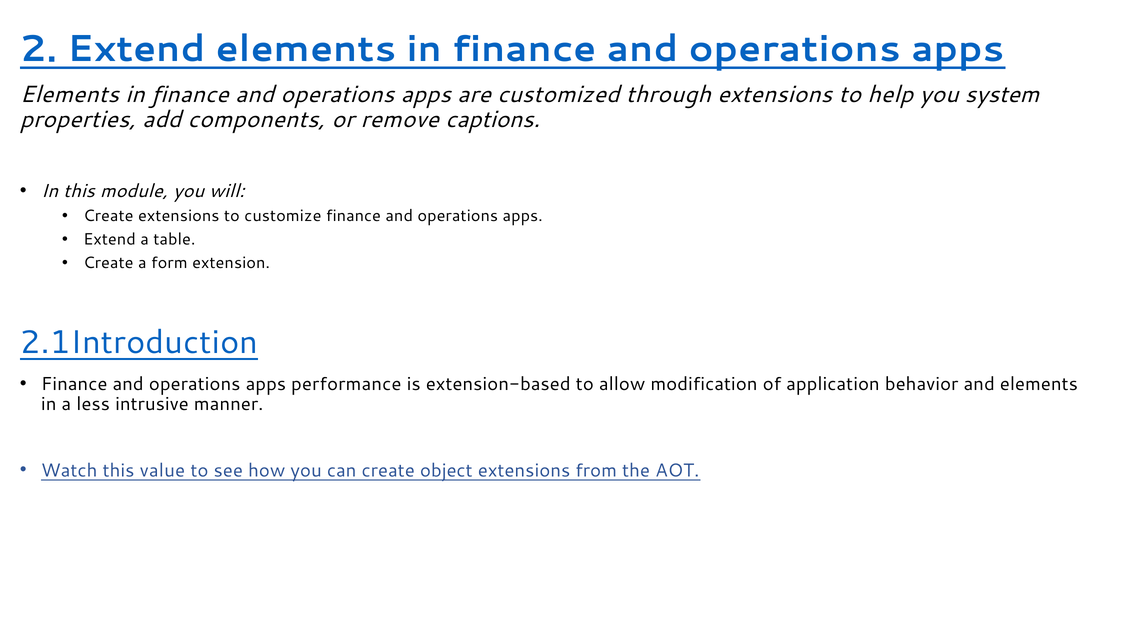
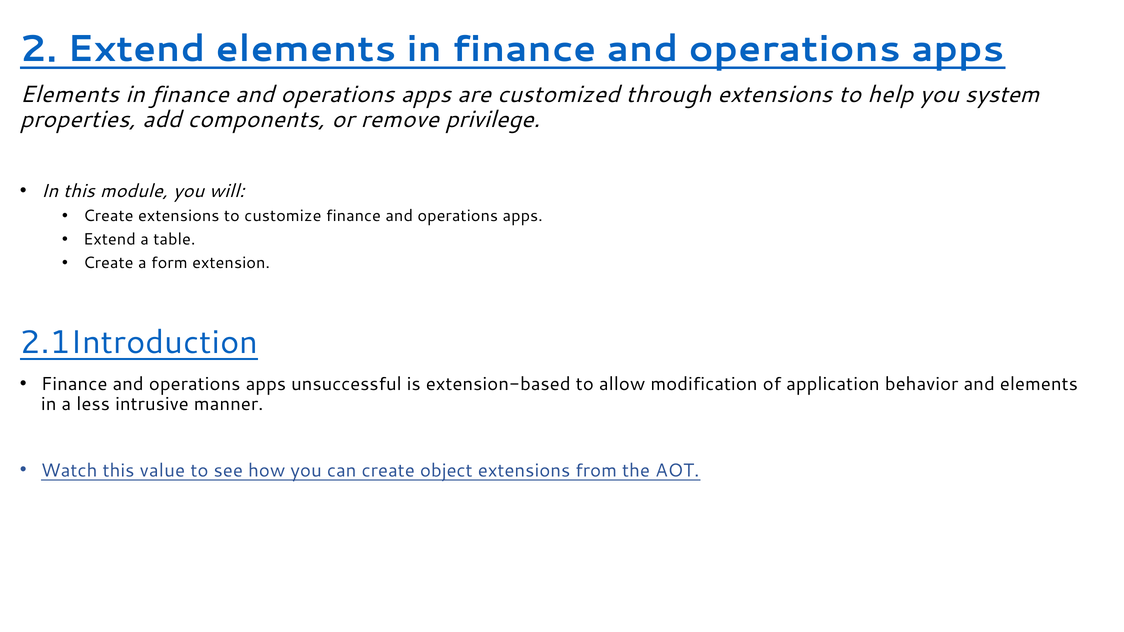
captions: captions -> privilege
performance: performance -> unsuccessful
